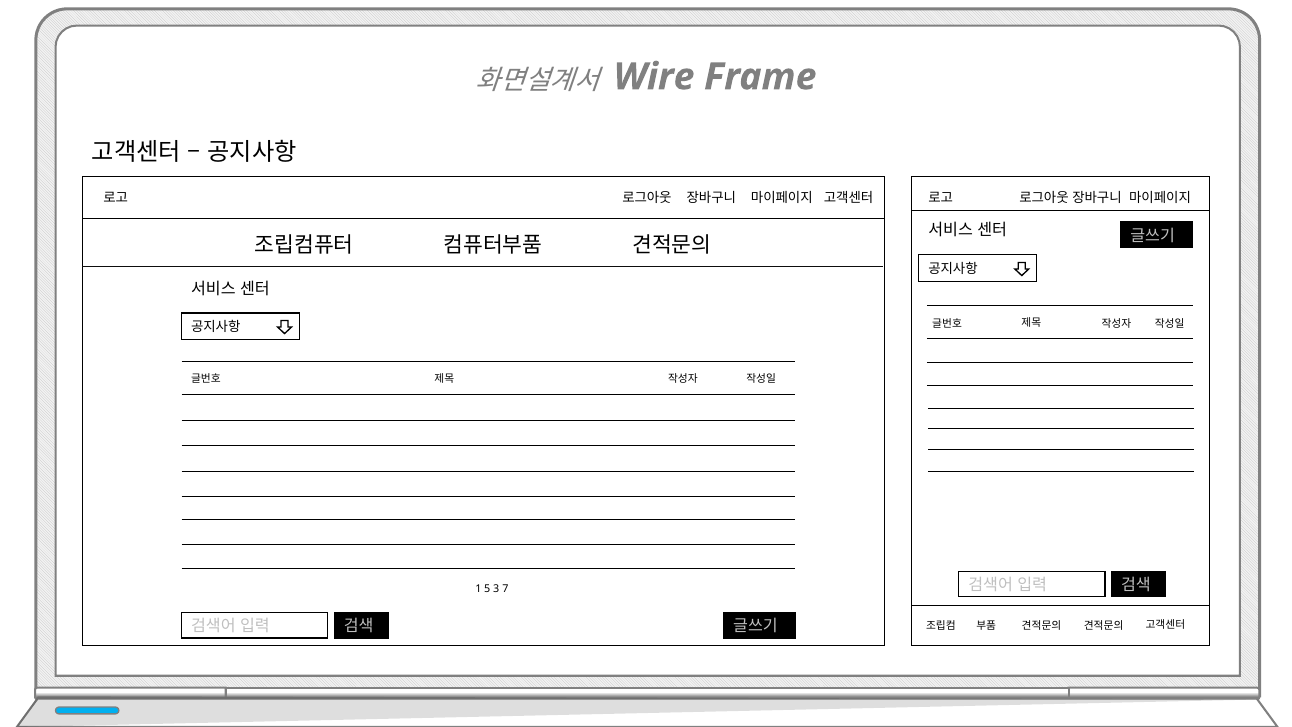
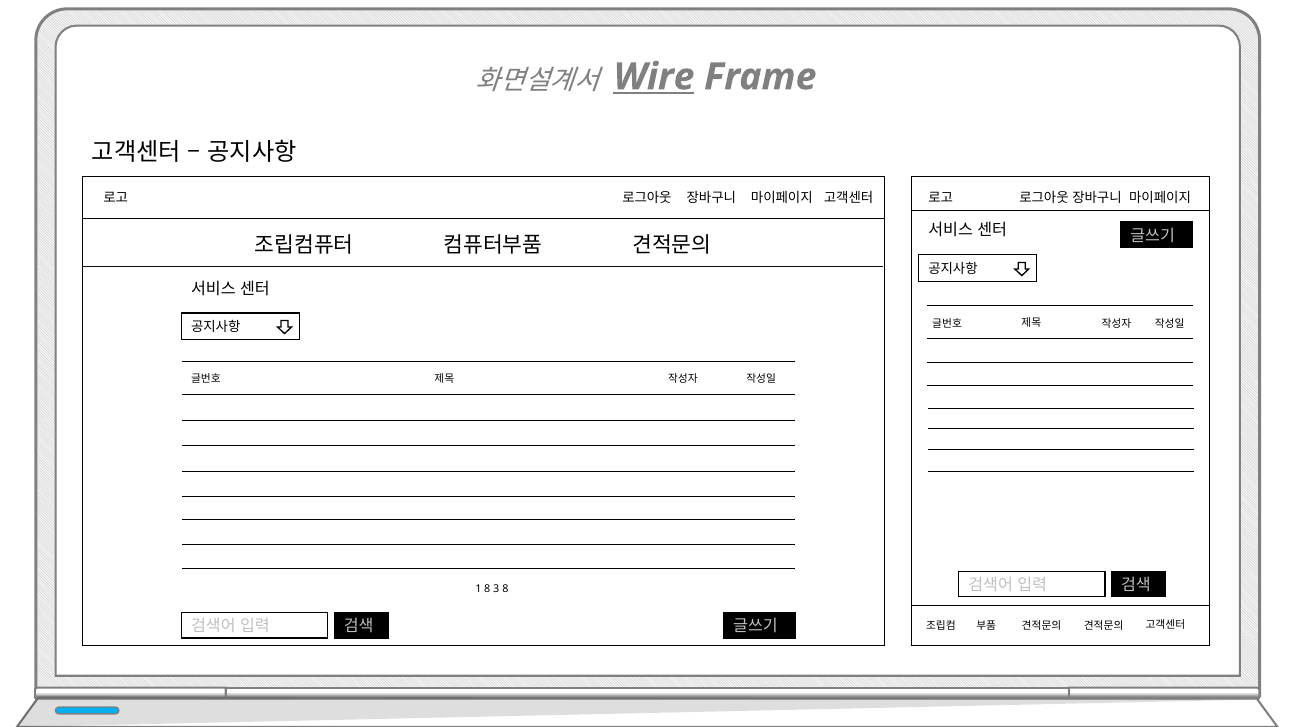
Wire underline: none -> present
1 5: 5 -> 8
3 7: 7 -> 8
